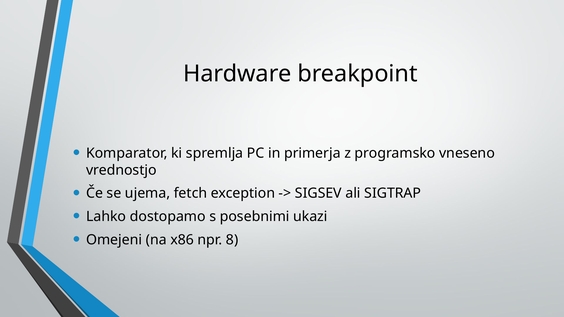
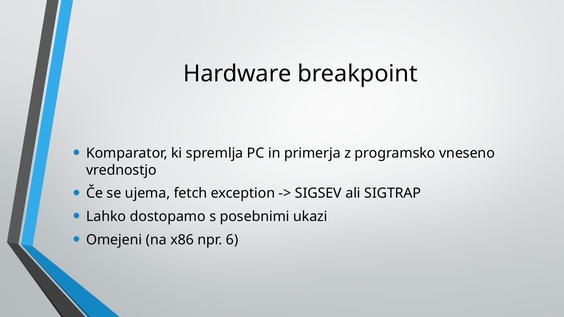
8: 8 -> 6
